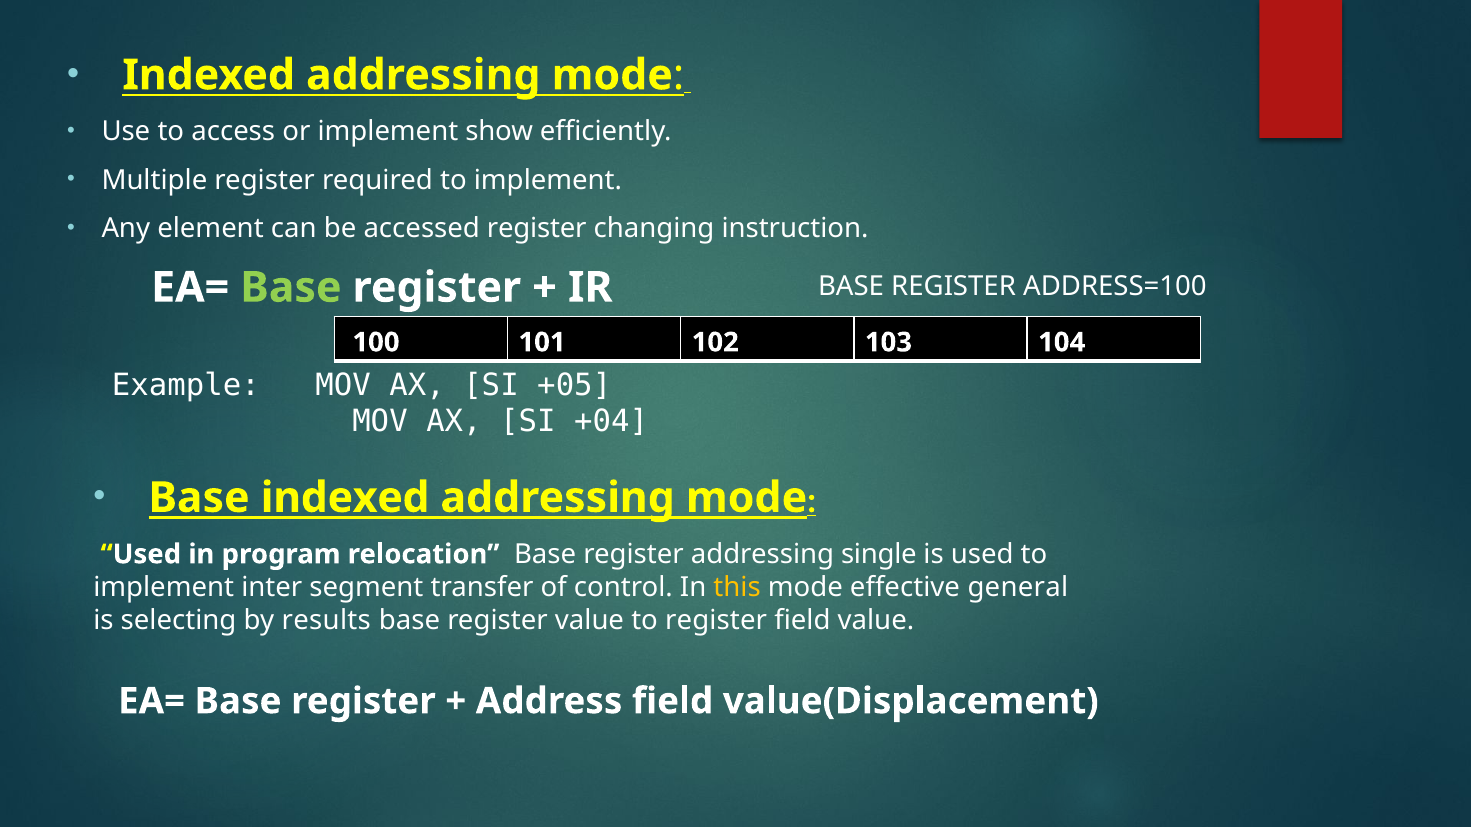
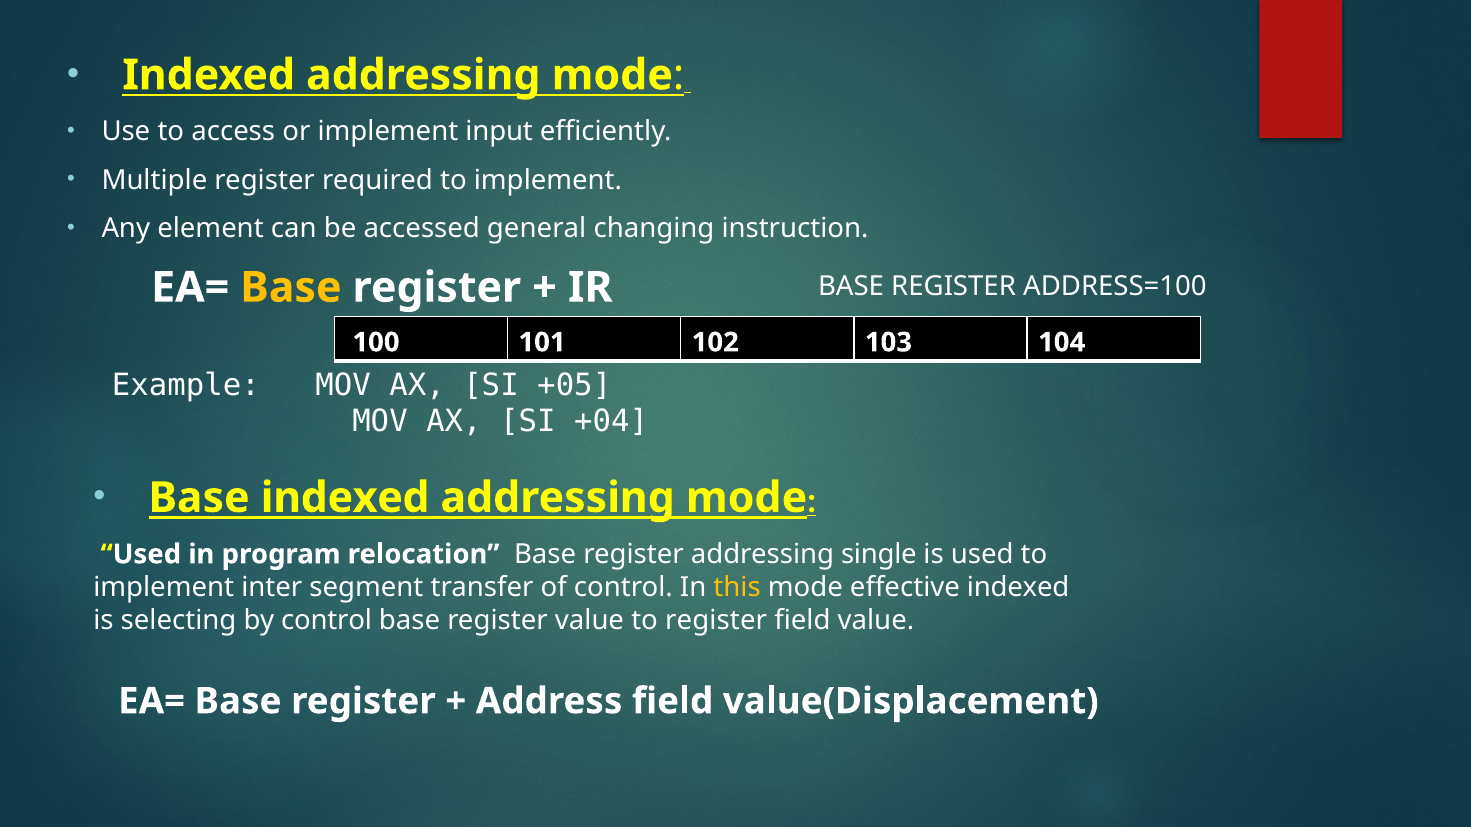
show: show -> input
accessed register: register -> general
Base at (291, 288) colour: light green -> yellow
effective general: general -> indexed
by results: results -> control
